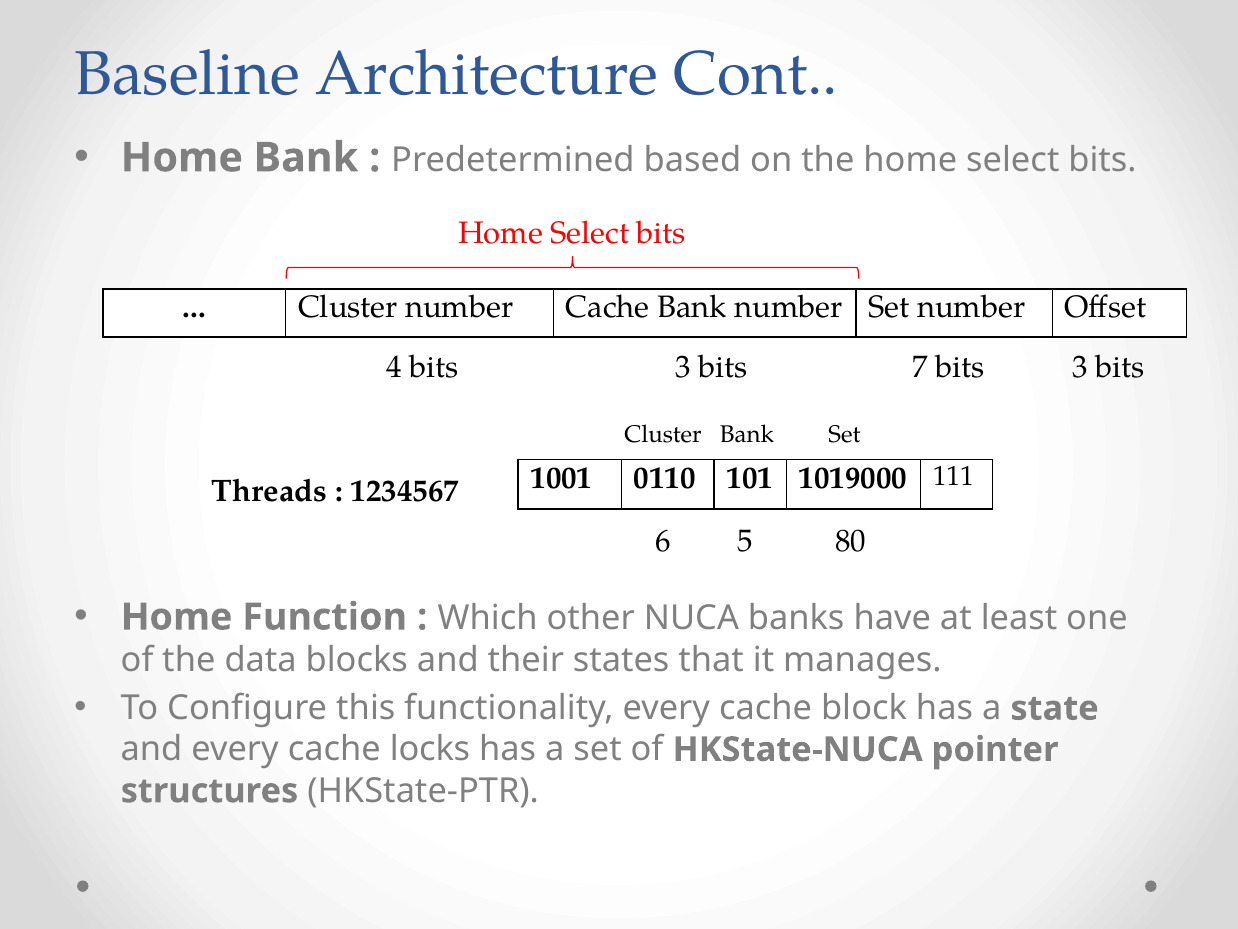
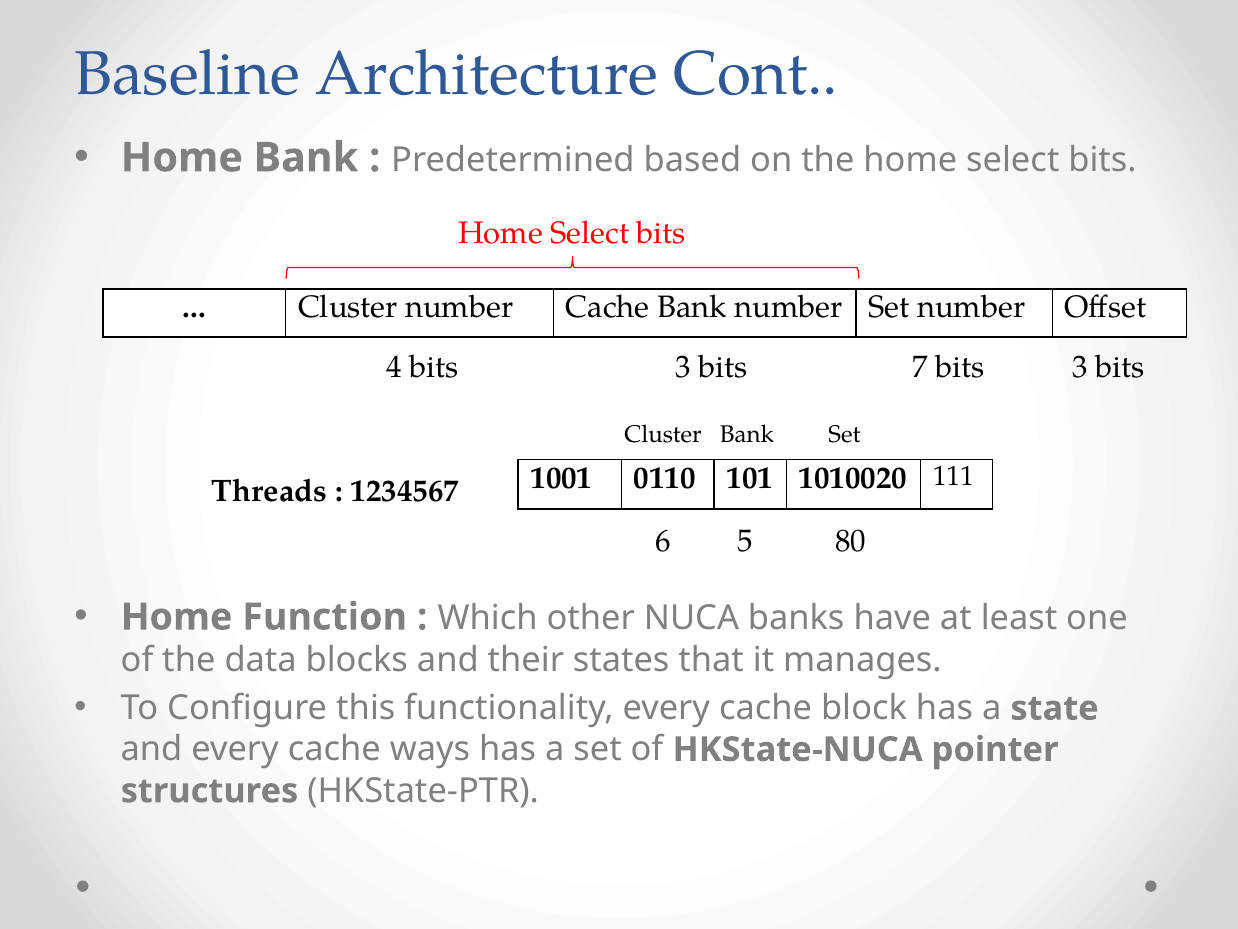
1019000: 1019000 -> 1010020
locks: locks -> ways
